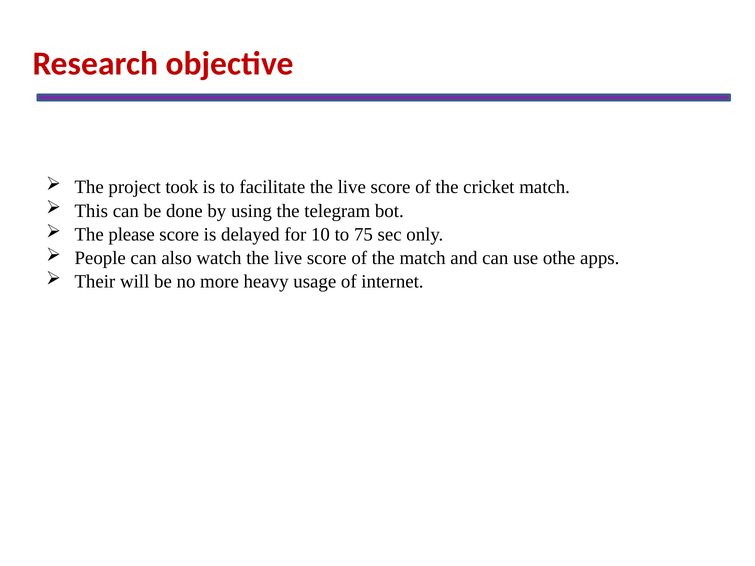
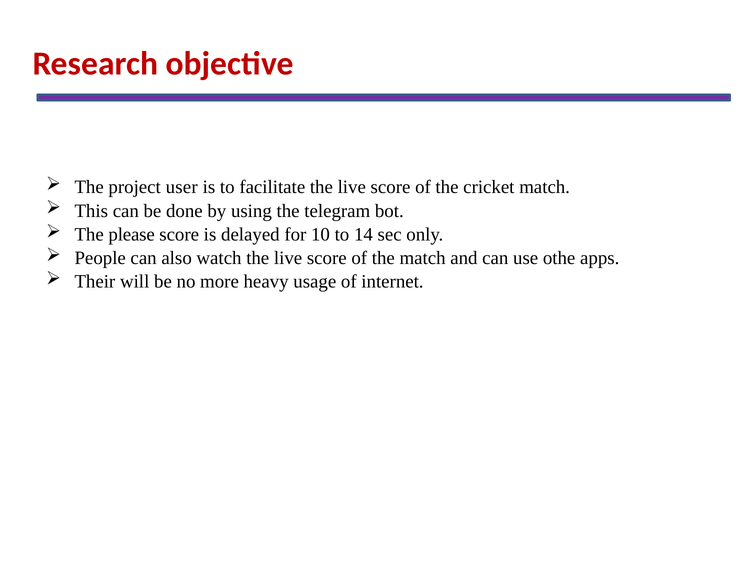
took: took -> user
75: 75 -> 14
